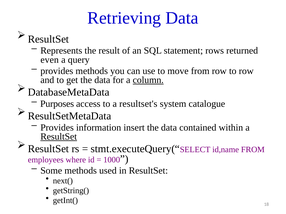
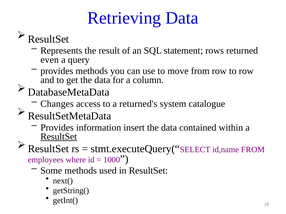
column underline: present -> none
Purposes: Purposes -> Changes
resultset's: resultset's -> returned's
